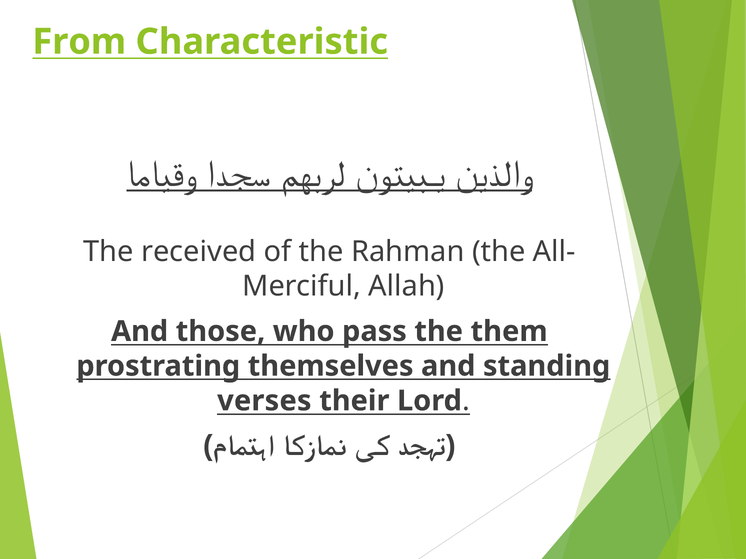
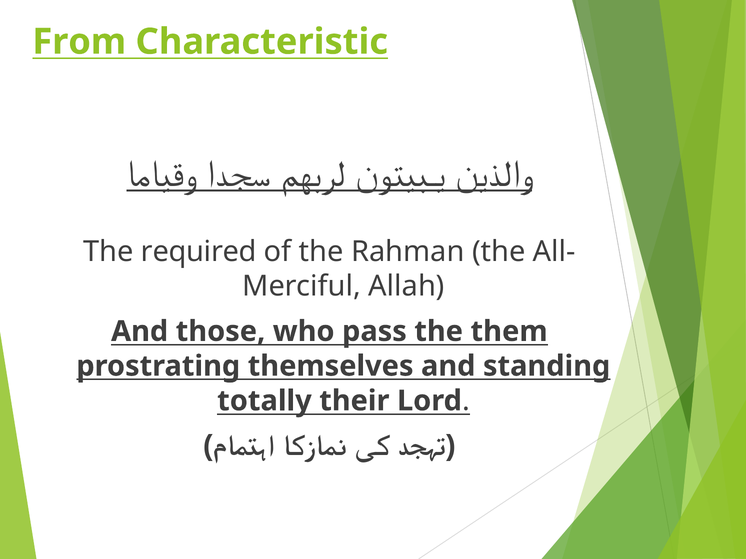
received: received -> required
verses: verses -> totally
